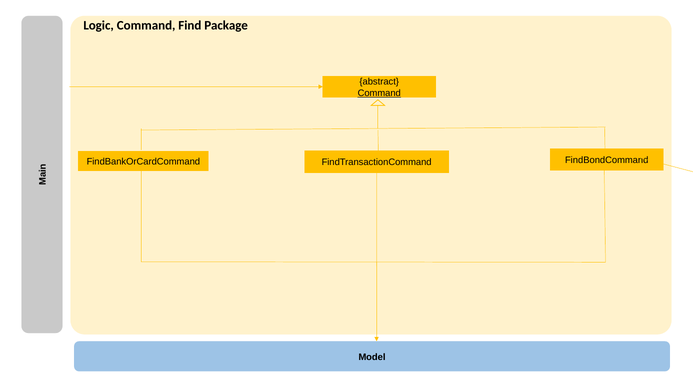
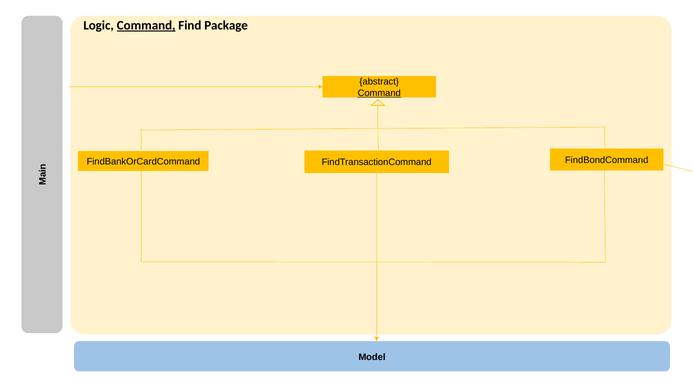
Command at (146, 25) underline: none -> present
